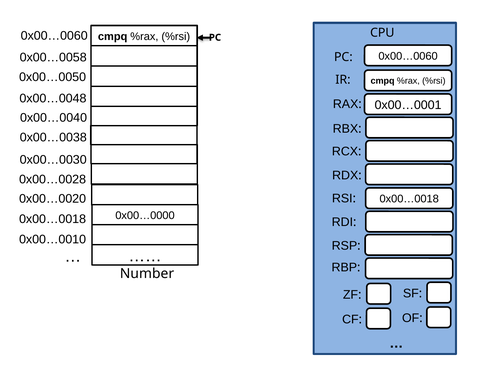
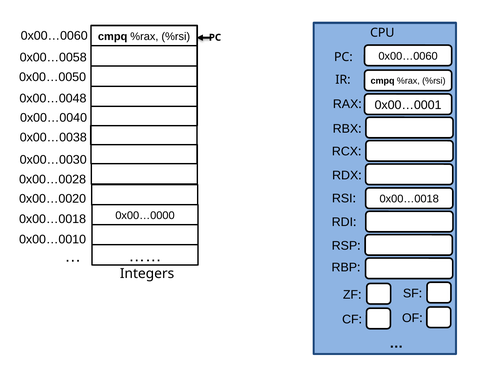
Number: Number -> Integers
